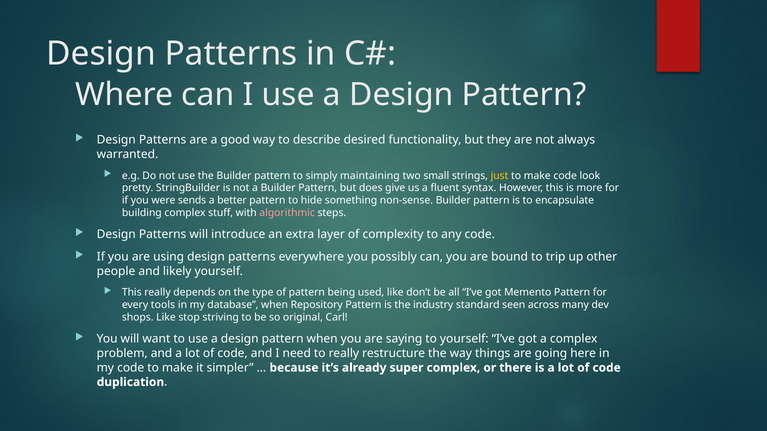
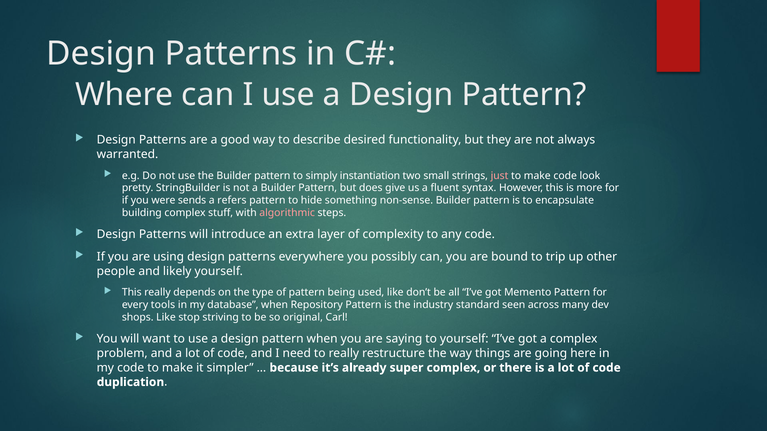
maintaining: maintaining -> instantiation
just colour: yellow -> pink
better: better -> refers
